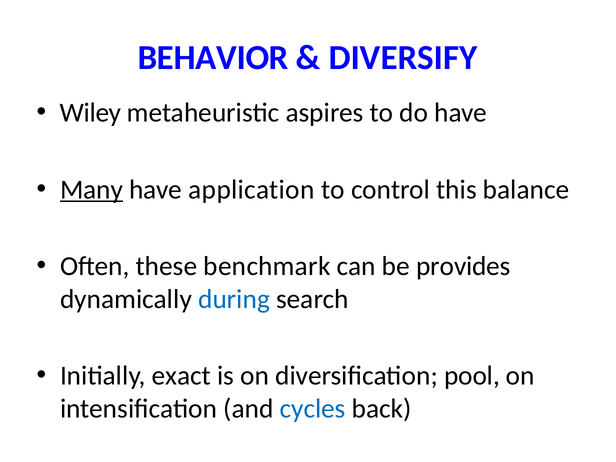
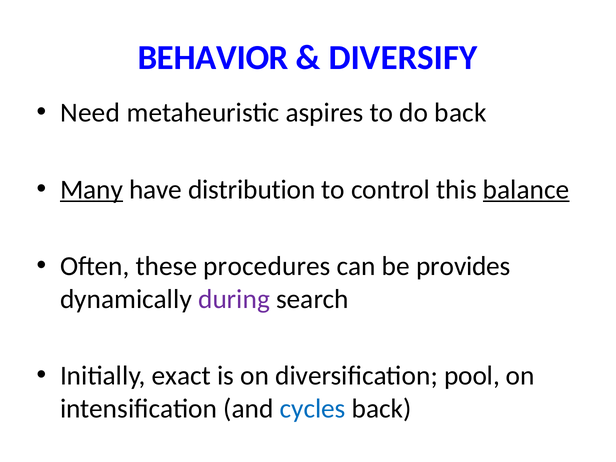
Wiley: Wiley -> Need
do have: have -> back
application: application -> distribution
balance underline: none -> present
benchmark: benchmark -> procedures
during colour: blue -> purple
